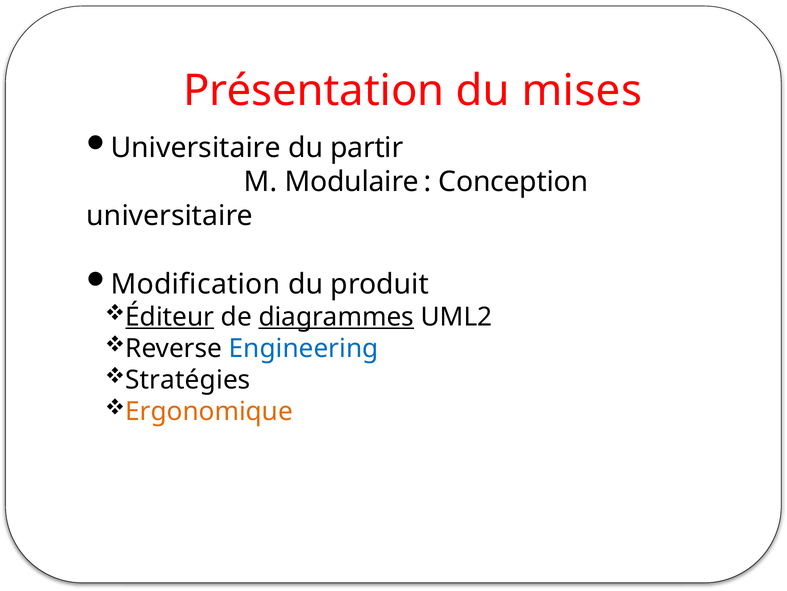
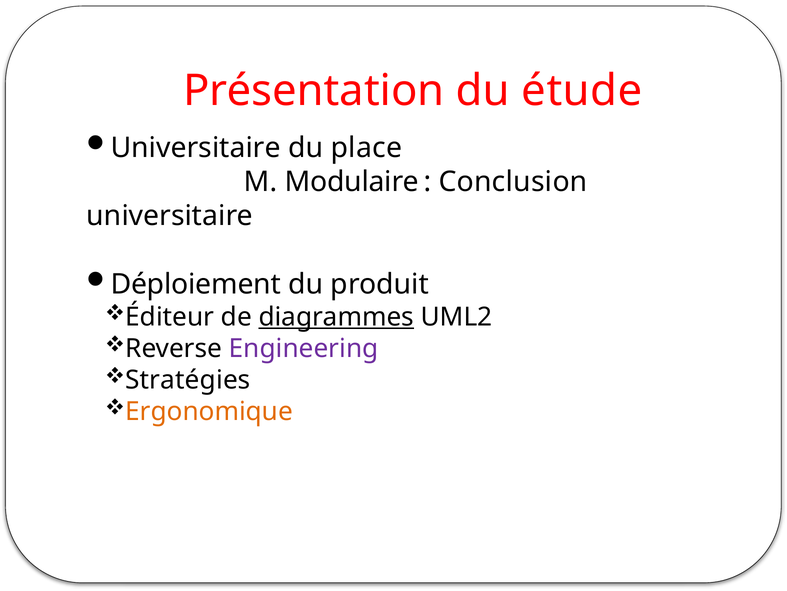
mises: mises -> étude
partir: partir -> place
Conception: Conception -> Conclusion
Modification: Modification -> Déploiement
Éditeur underline: present -> none
Engineering colour: blue -> purple
